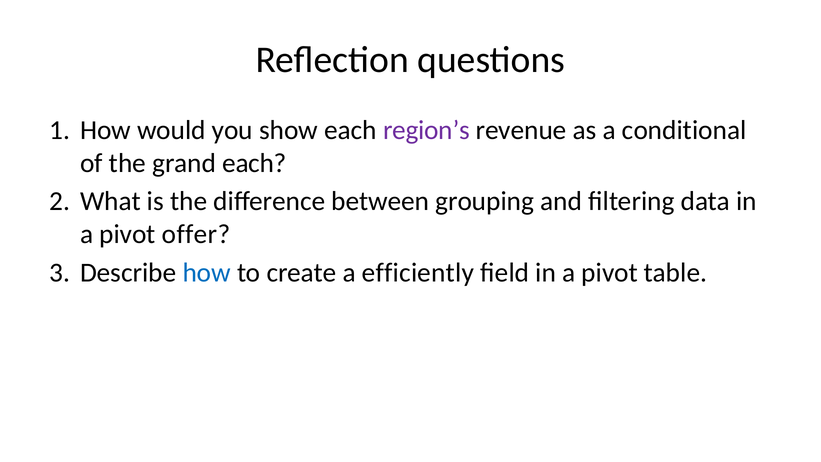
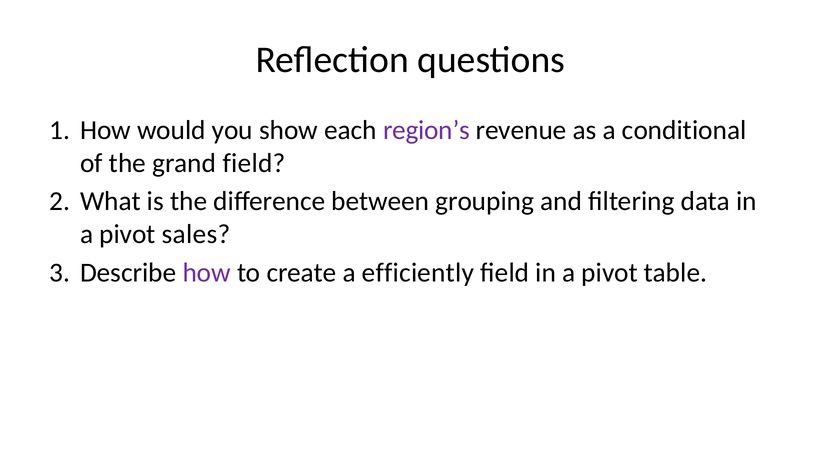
grand each: each -> field
offer: offer -> sales
how at (207, 272) colour: blue -> purple
